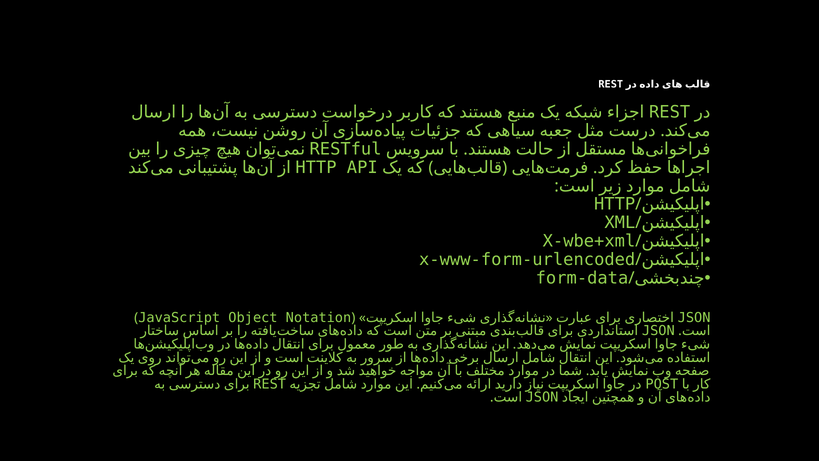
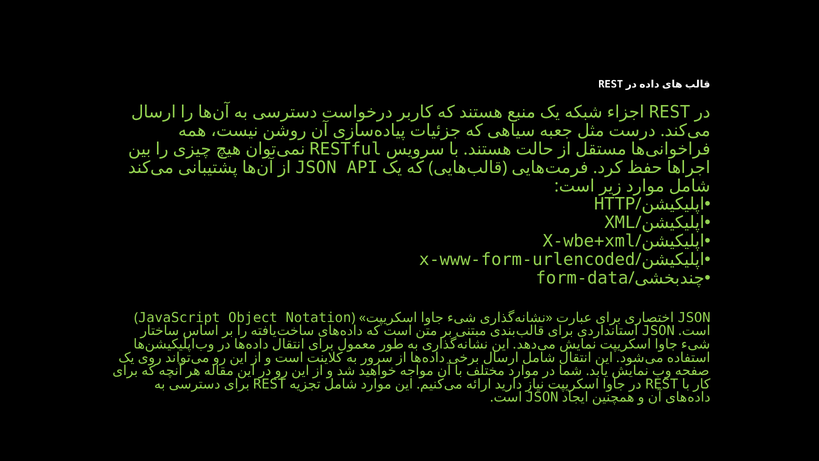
HTTP at (316, 167): HTTP -> JSON
POST at (662, 384): POST -> REST
